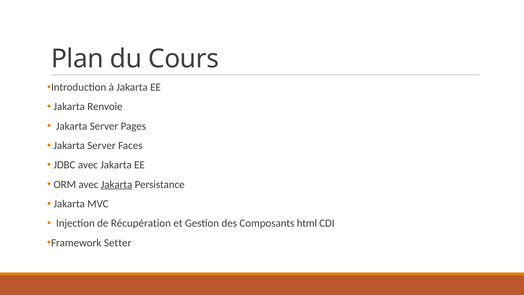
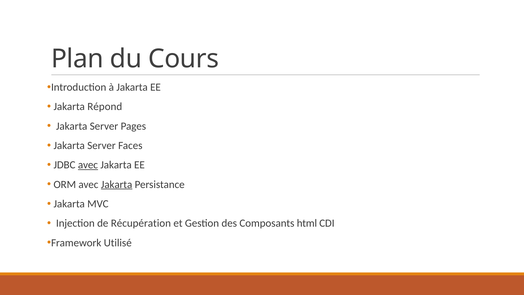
Renvoie: Renvoie -> Répond
avec at (88, 165) underline: none -> present
Setter: Setter -> Utilisé
